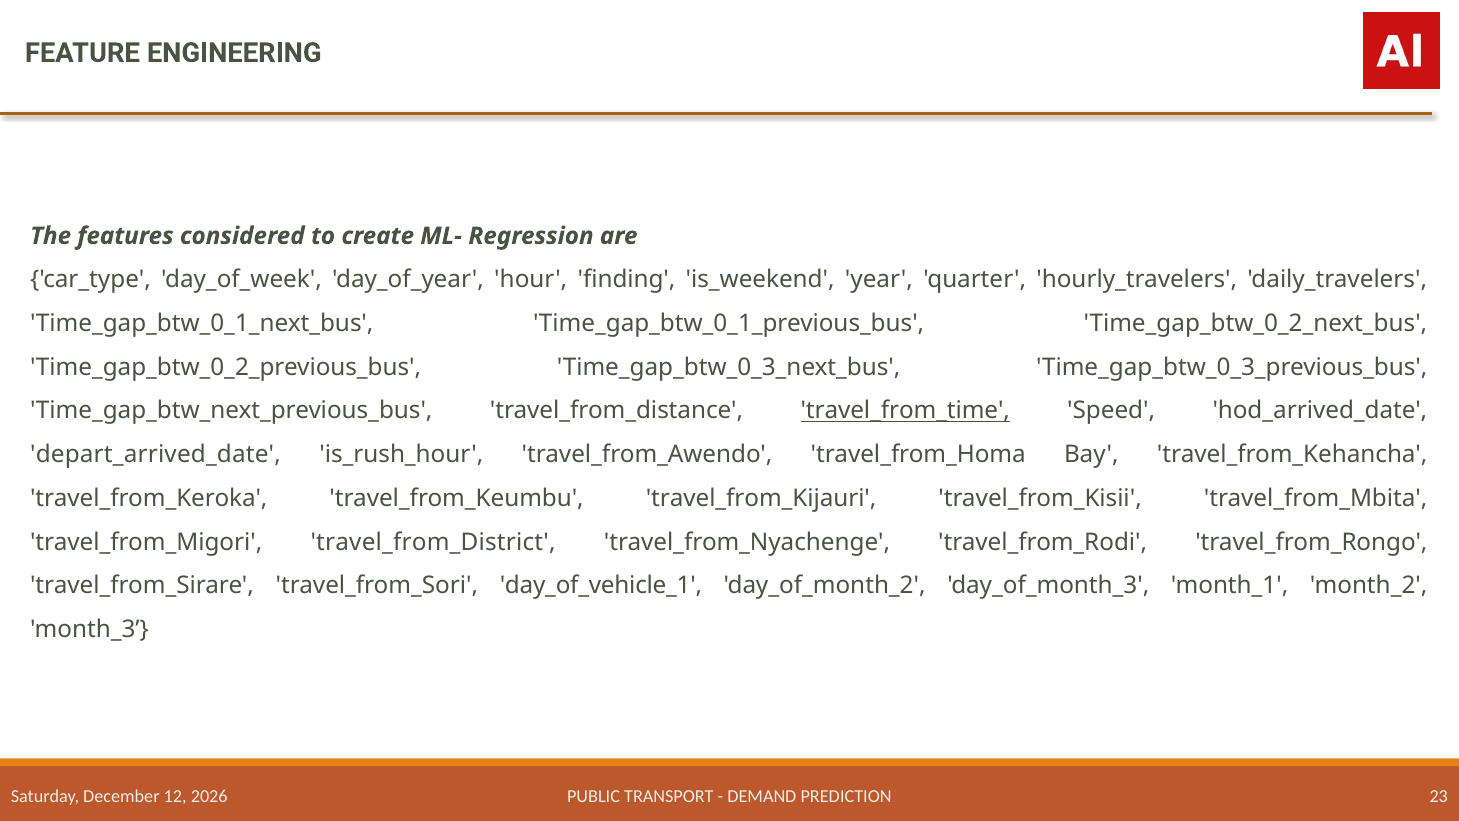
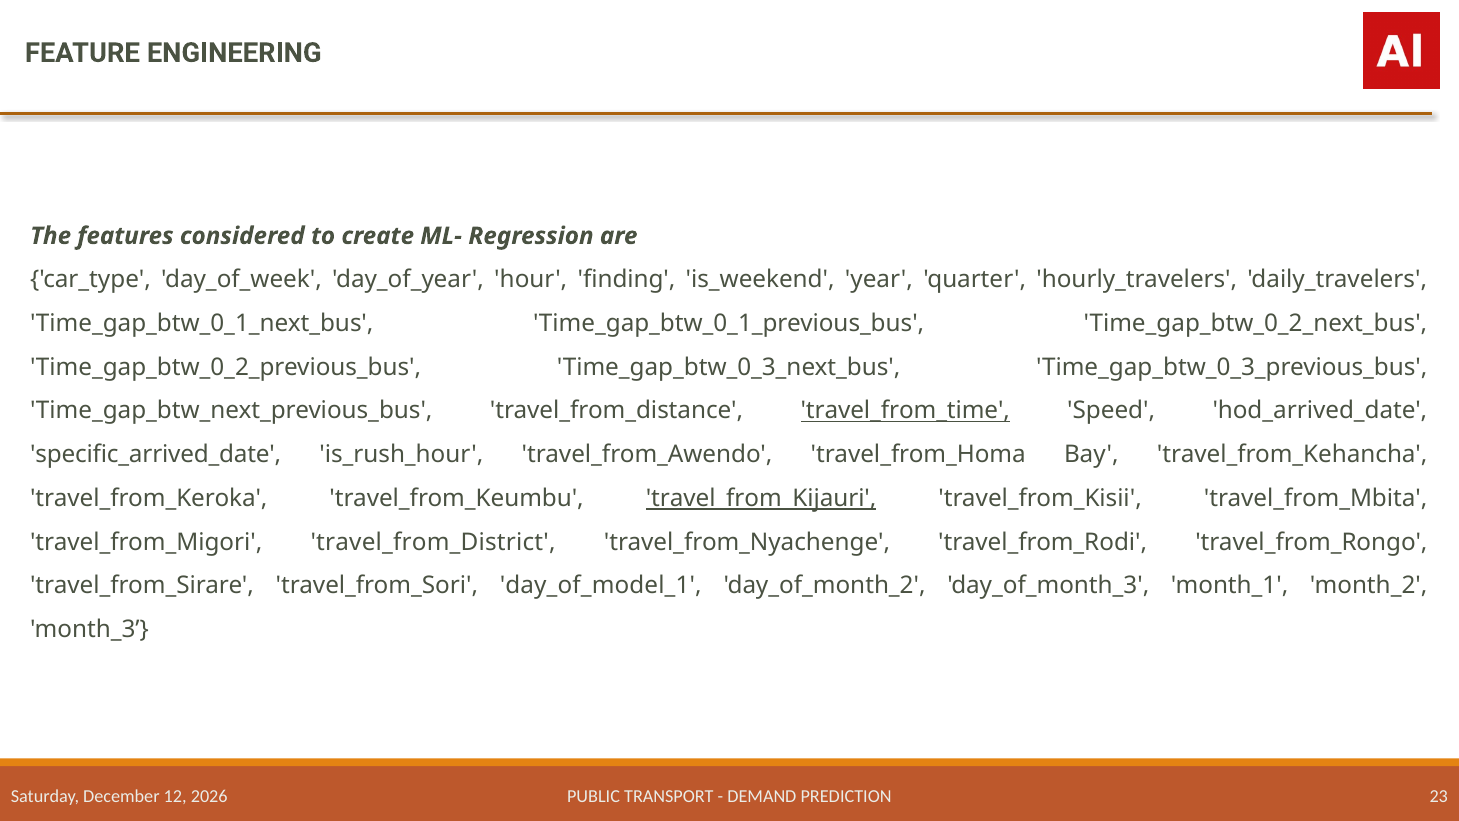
depart_arrived_date: depart_arrived_date -> specific_arrived_date
travel_from_Kijauri underline: none -> present
day_of_vehicle_1: day_of_vehicle_1 -> day_of_model_1
